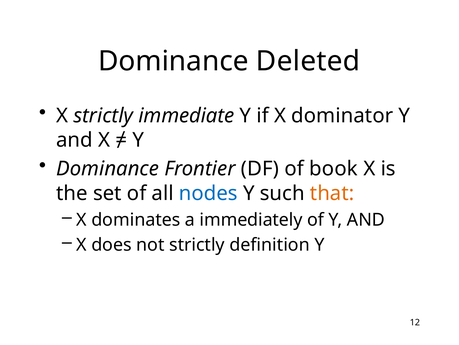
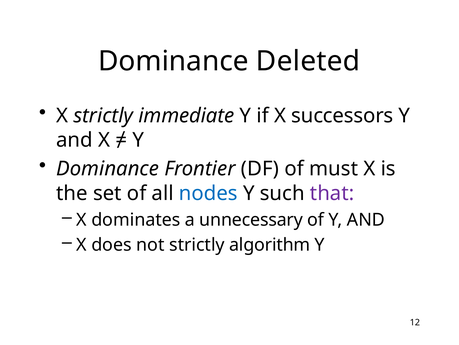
dominator: dominator -> successors
book: book -> must
that colour: orange -> purple
immediately: immediately -> unnecessary
definition: definition -> algorithm
